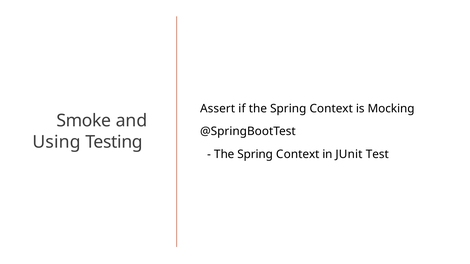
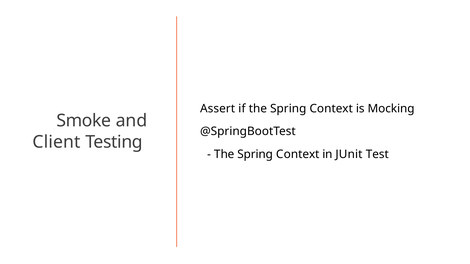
Using: Using -> Client
